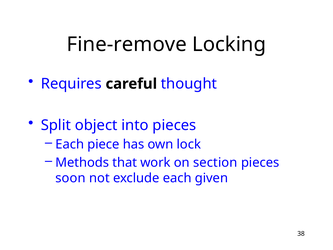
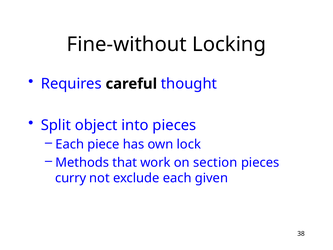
Fine-remove: Fine-remove -> Fine-without
soon: soon -> curry
